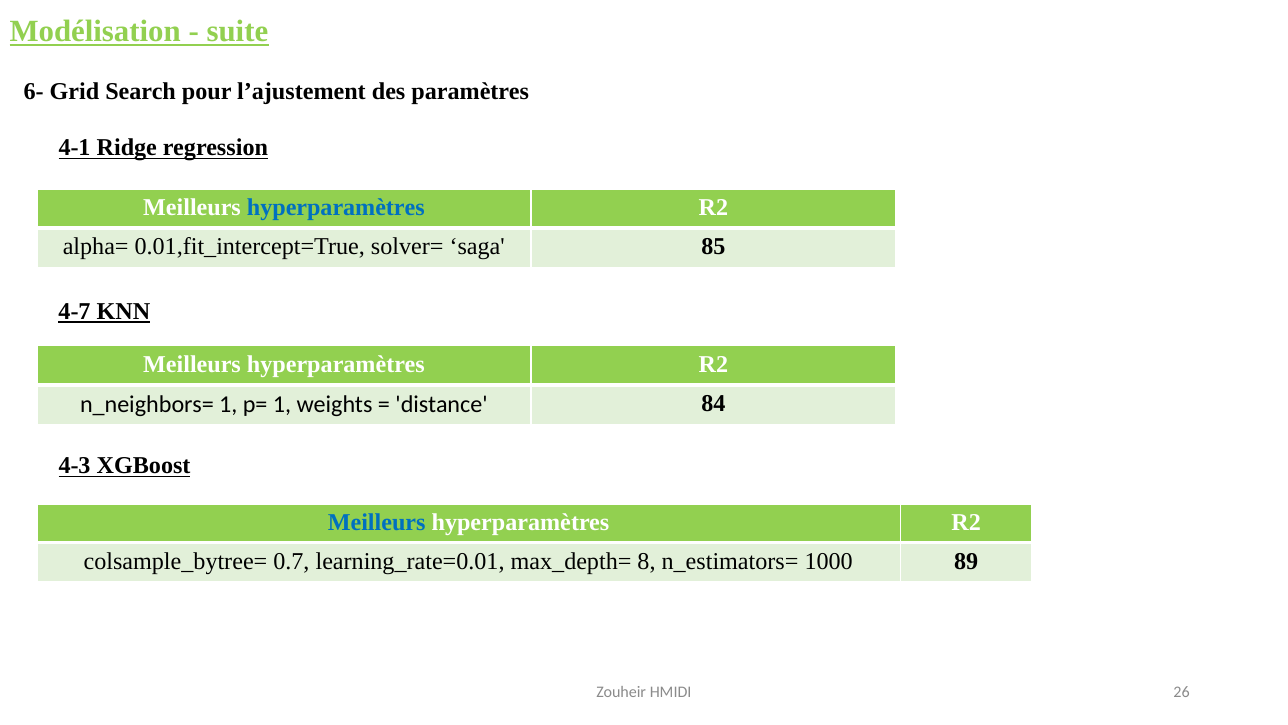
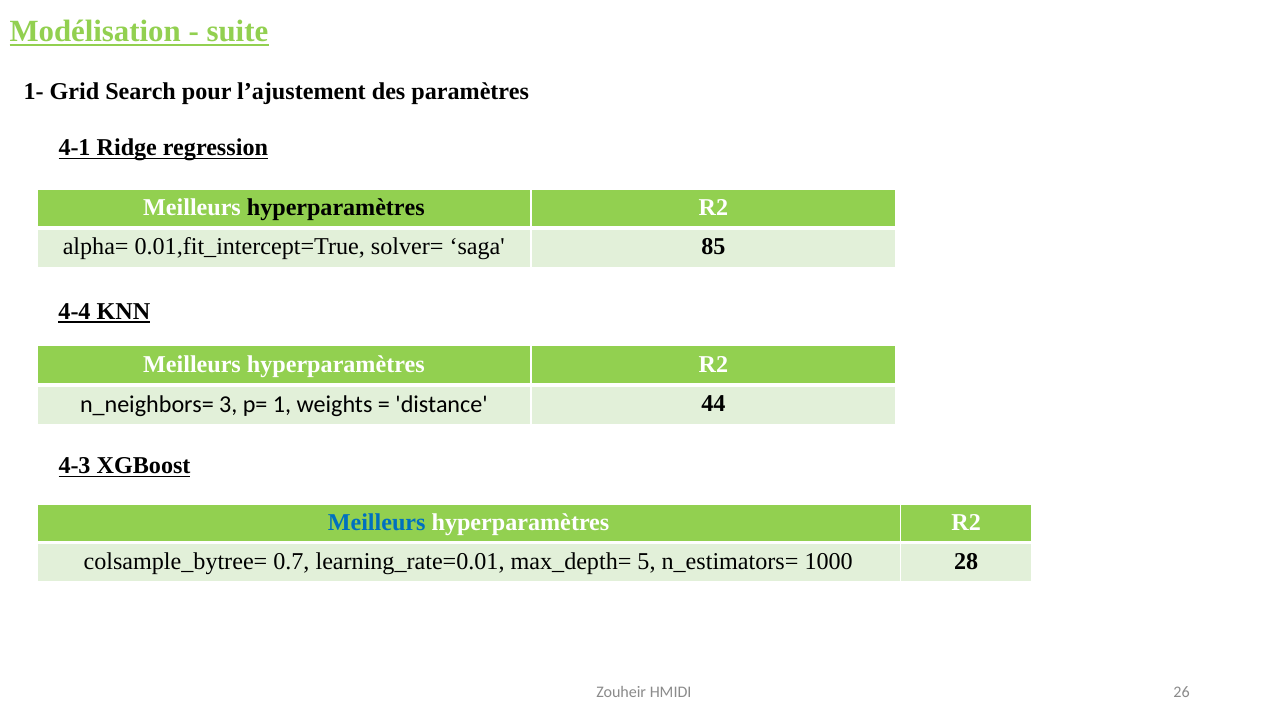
6-: 6- -> 1-
hyperparamètres at (336, 207) colour: blue -> black
4-7: 4-7 -> 4-4
1 at (228, 405): 1 -> 3
84: 84 -> 44
8: 8 -> 5
89: 89 -> 28
